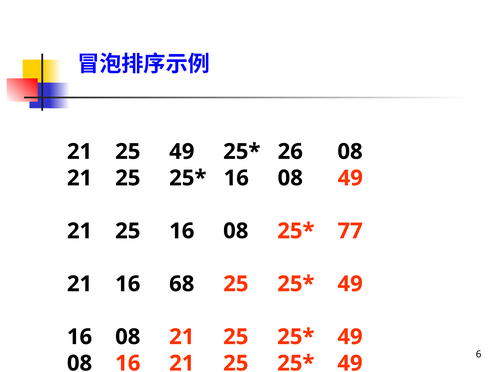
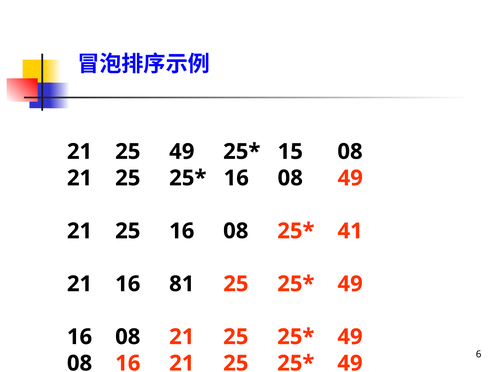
26: 26 -> 15
77: 77 -> 41
68: 68 -> 81
